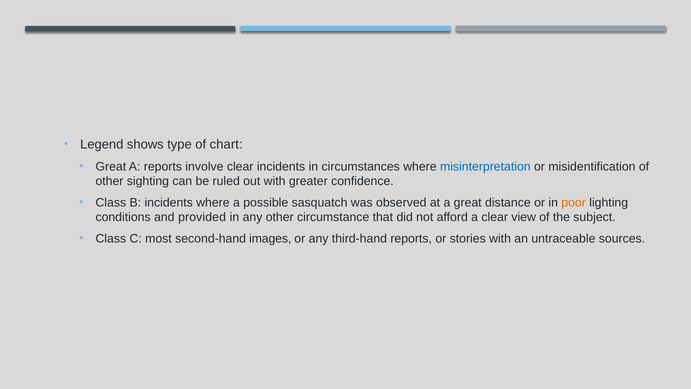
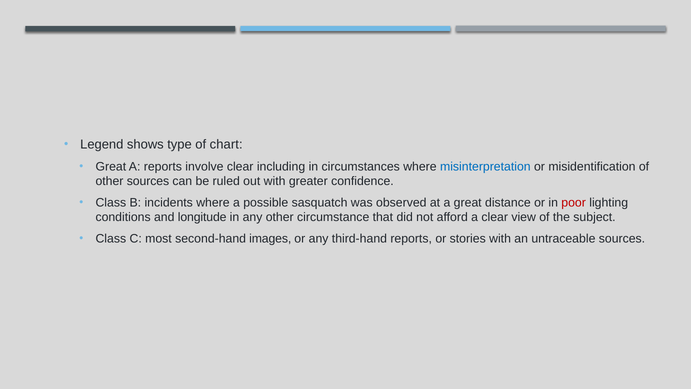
clear incidents: incidents -> including
other sighting: sighting -> sources
poor colour: orange -> red
provided: provided -> longitude
